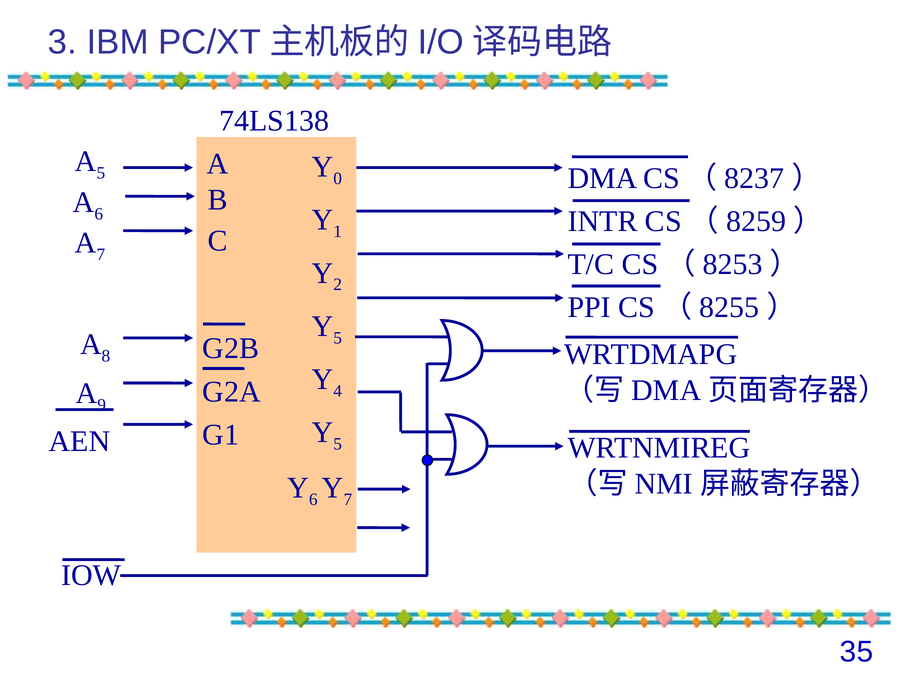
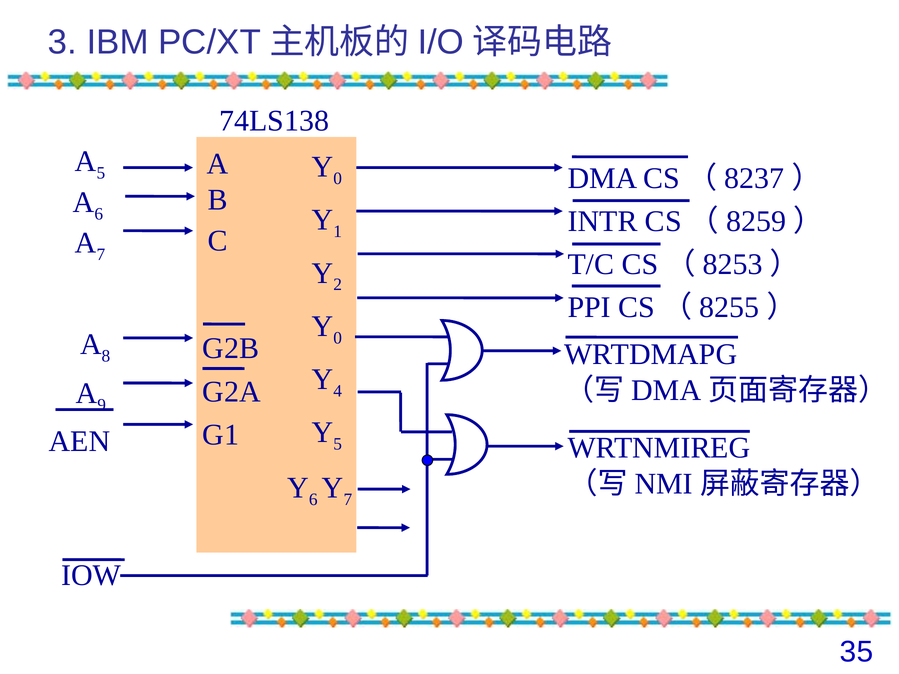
5 at (338, 338): 5 -> 0
